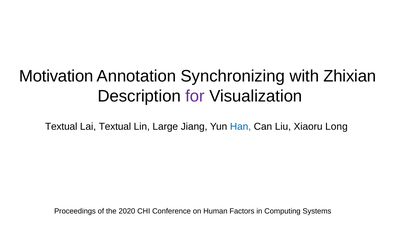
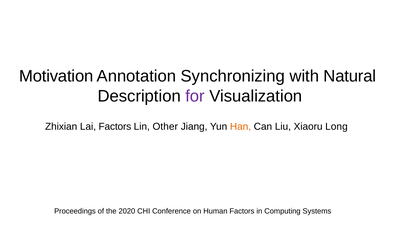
Zhixian: Zhixian -> Natural
Textual at (61, 126): Textual -> Zhixian
Lai Textual: Textual -> Factors
Large: Large -> Other
Han colour: blue -> orange
